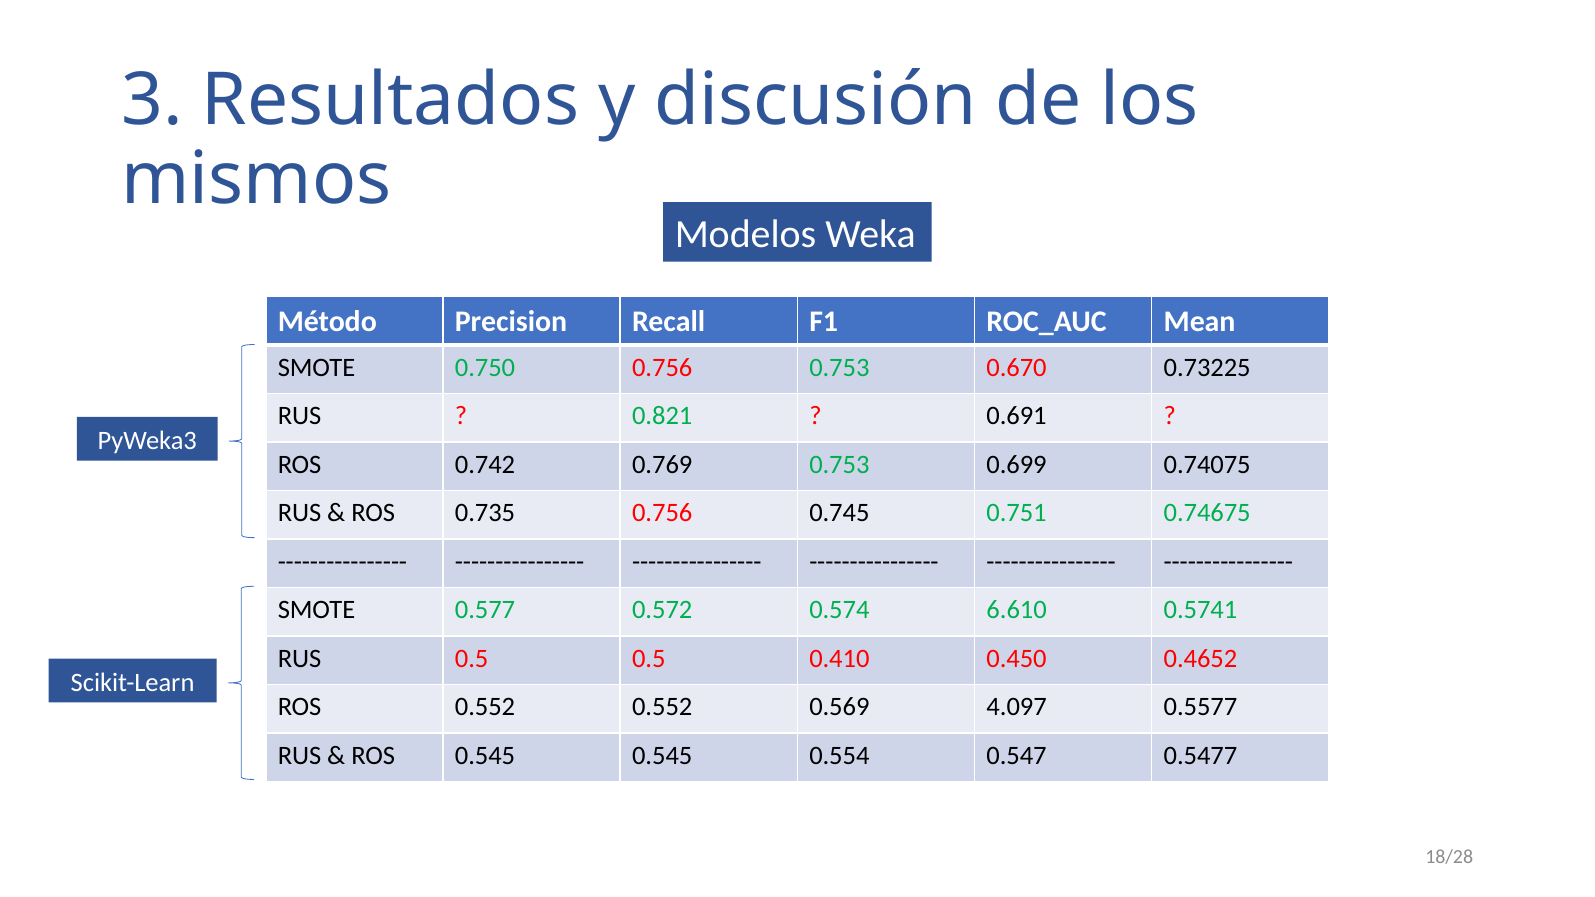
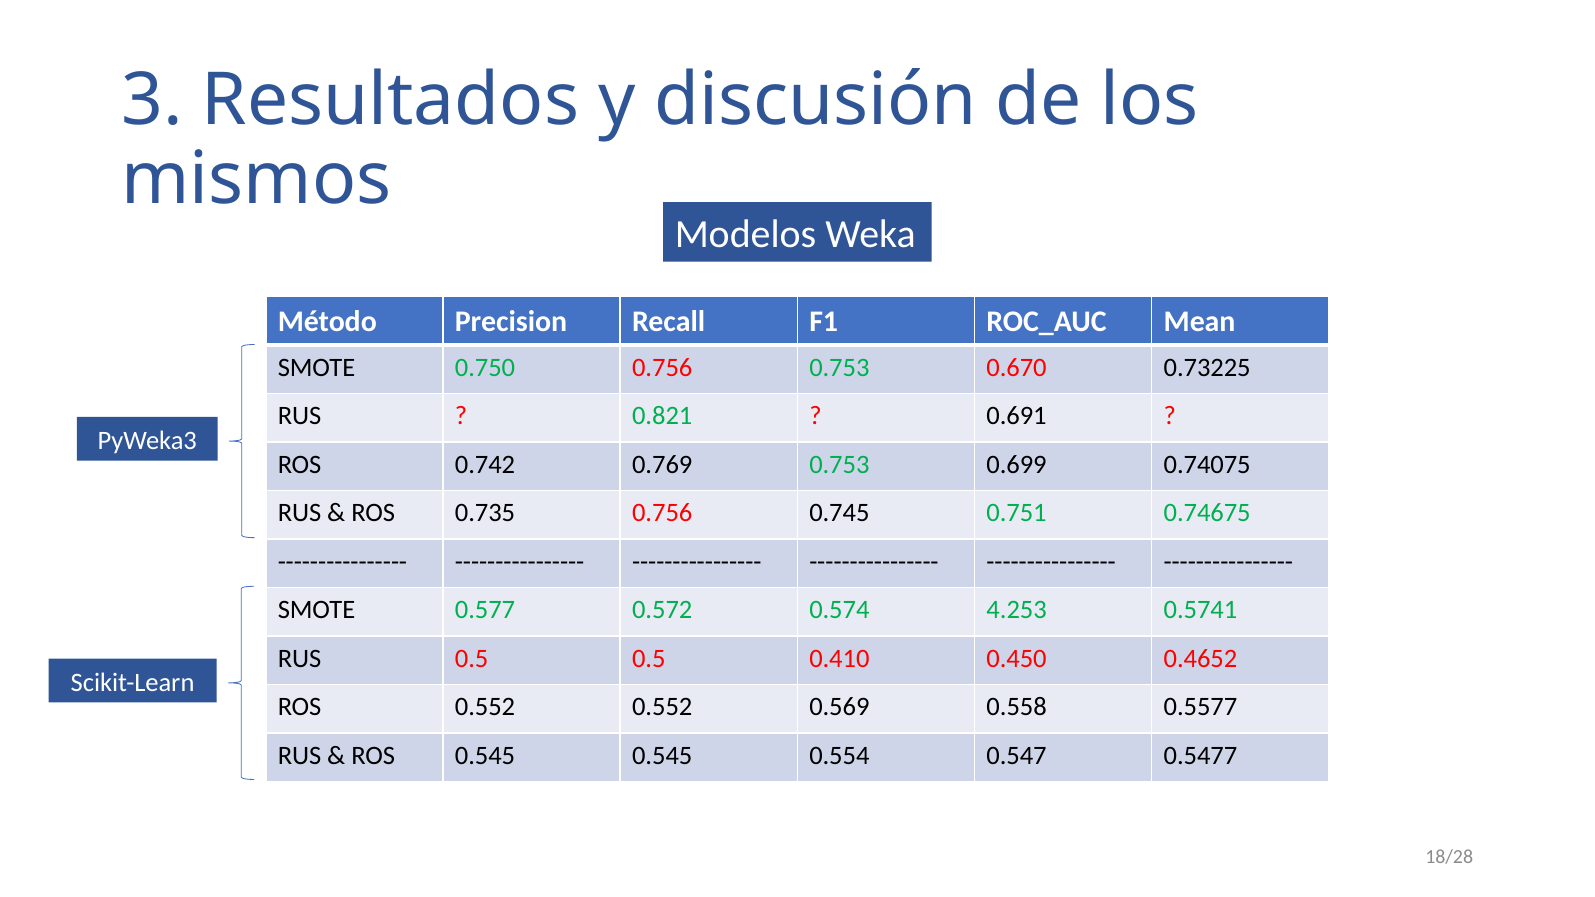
6.610: 6.610 -> 4.253
4.097: 4.097 -> 0.558
